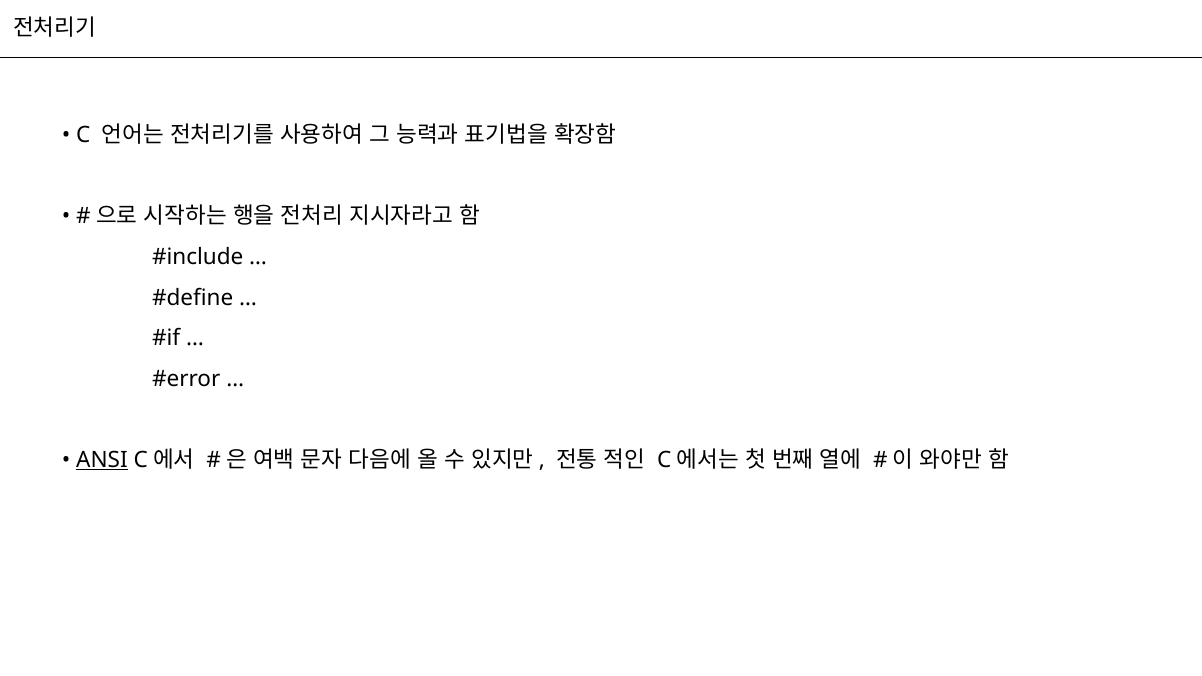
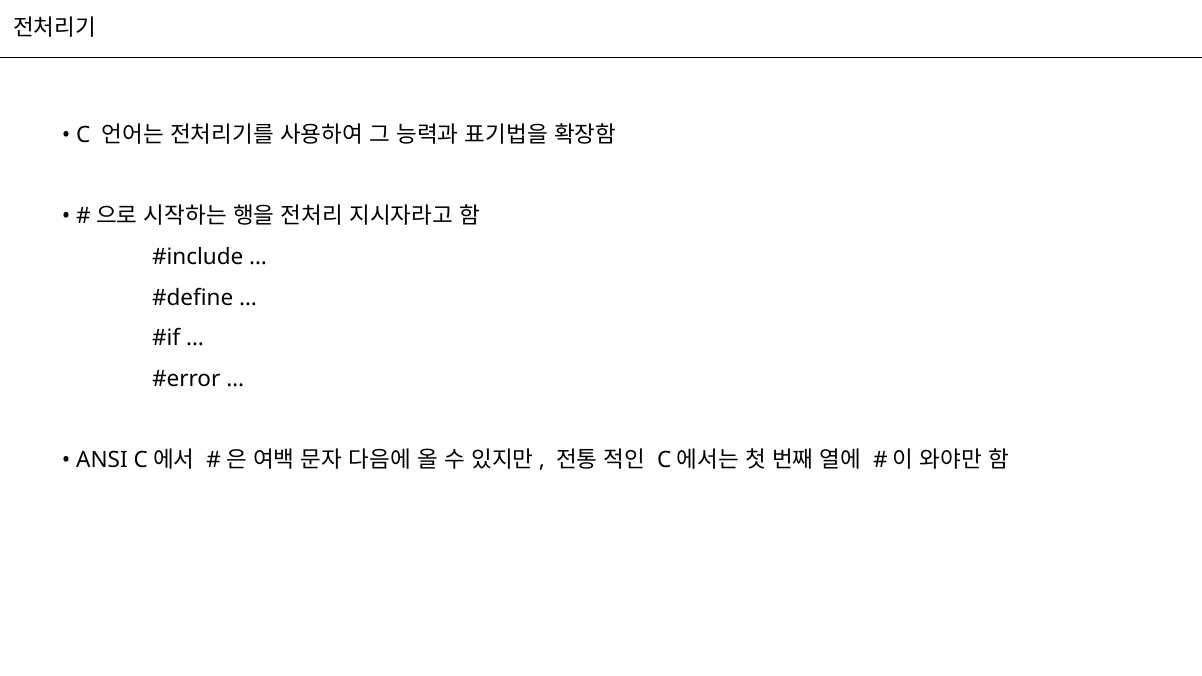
ANSI underline: present -> none
